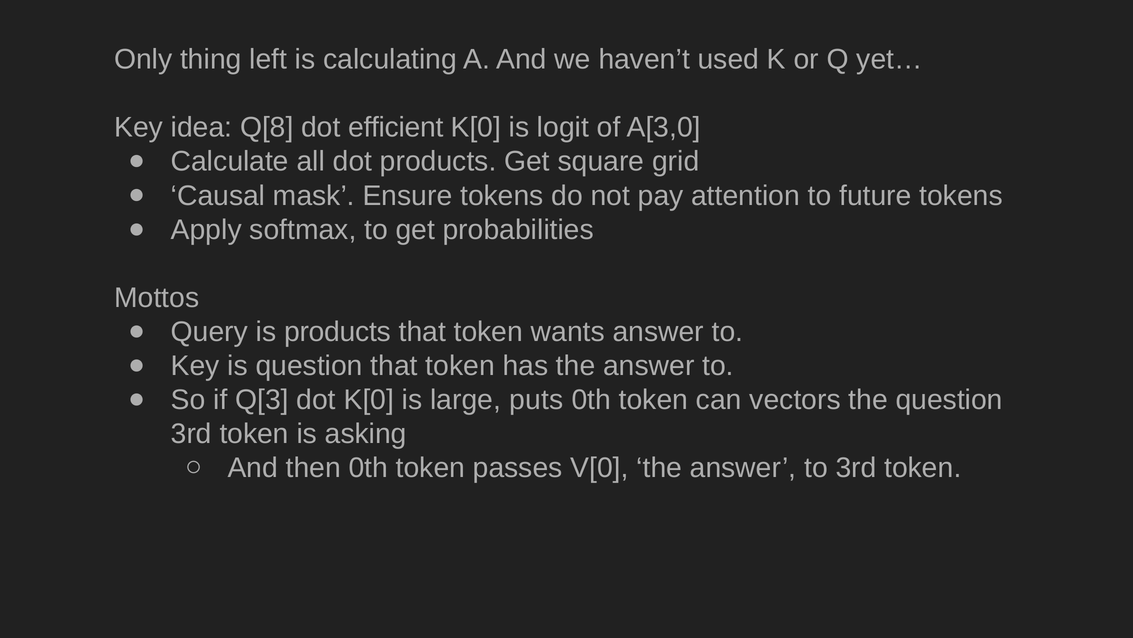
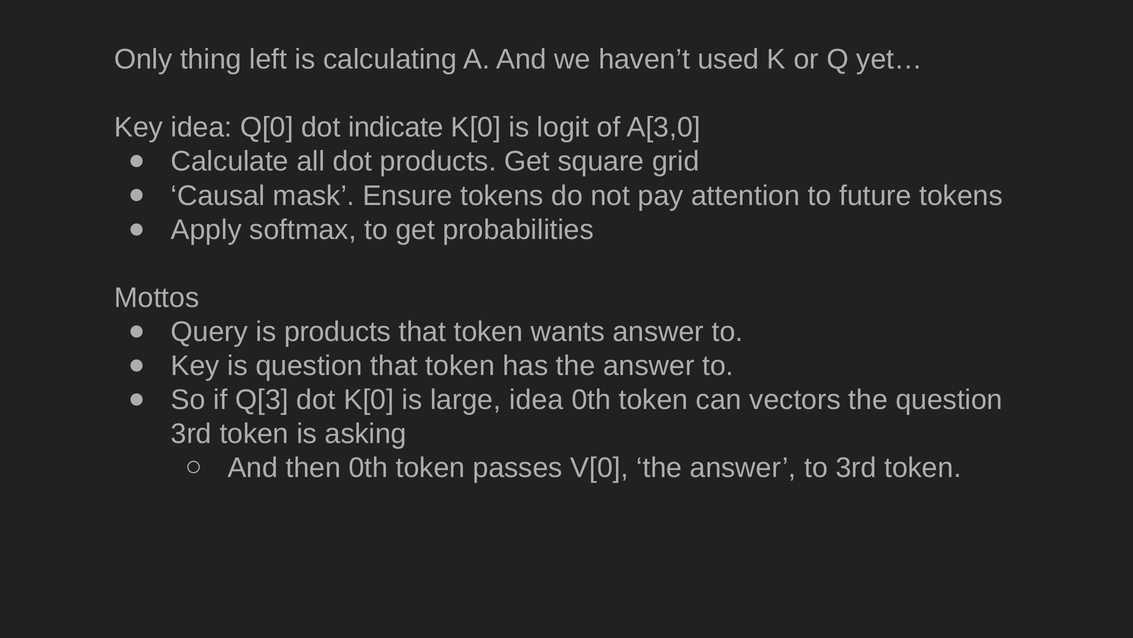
Q[8: Q[8 -> Q[0
efficient: efficient -> indicate
large puts: puts -> idea
